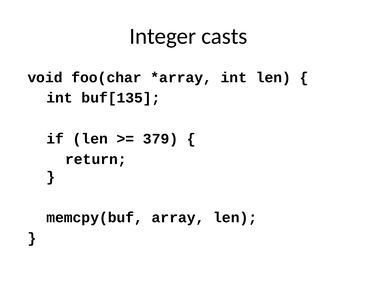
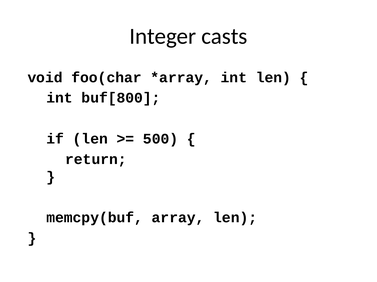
buf[135: buf[135 -> buf[800
379: 379 -> 500
